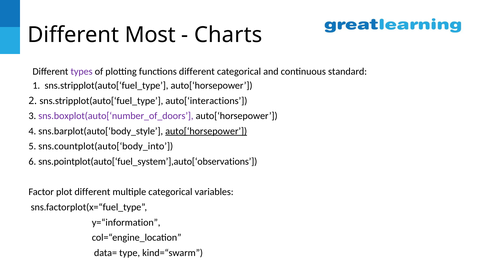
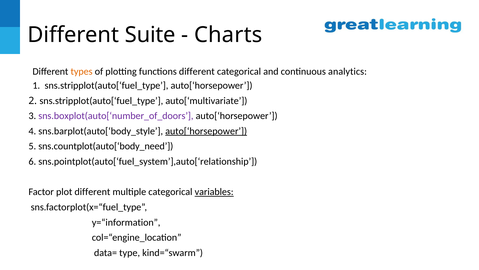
Most: Most -> Suite
types colour: purple -> orange
standard: standard -> analytics
auto[‘interactions: auto[‘interactions -> auto[‘multivariate
sns.countplot(auto[‘body_into: sns.countplot(auto[‘body_into -> sns.countplot(auto[‘body_need
sns.pointplot(auto[‘fuel_system’],auto[‘observations: sns.pointplot(auto[‘fuel_system’],auto[‘observations -> sns.pointplot(auto[‘fuel_system’],auto[‘relationship
variables underline: none -> present
